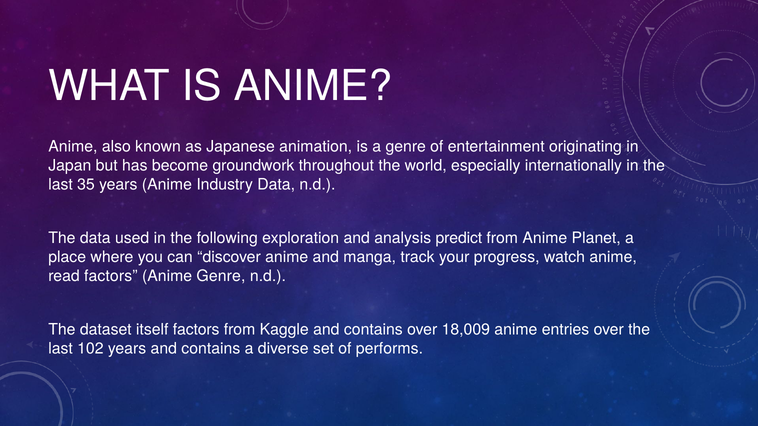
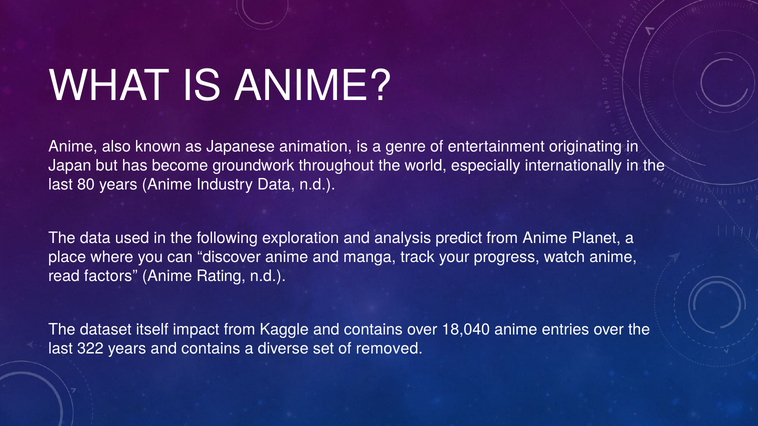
35: 35 -> 80
Anime Genre: Genre -> Rating
itself factors: factors -> impact
18,009: 18,009 -> 18,040
102: 102 -> 322
performs: performs -> removed
